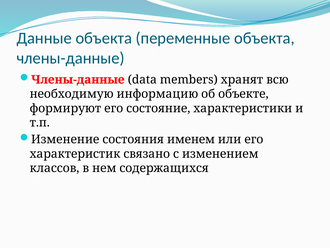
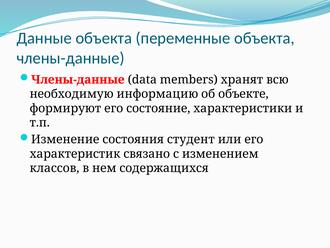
именем: именем -> студент
